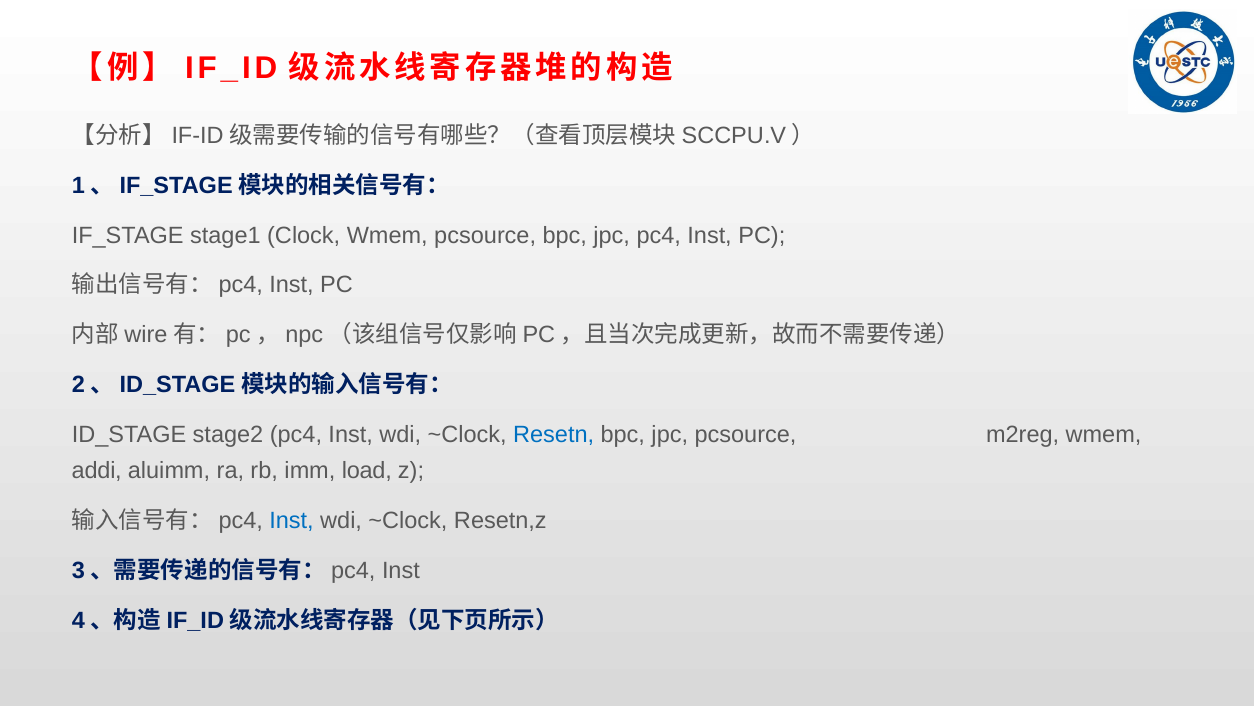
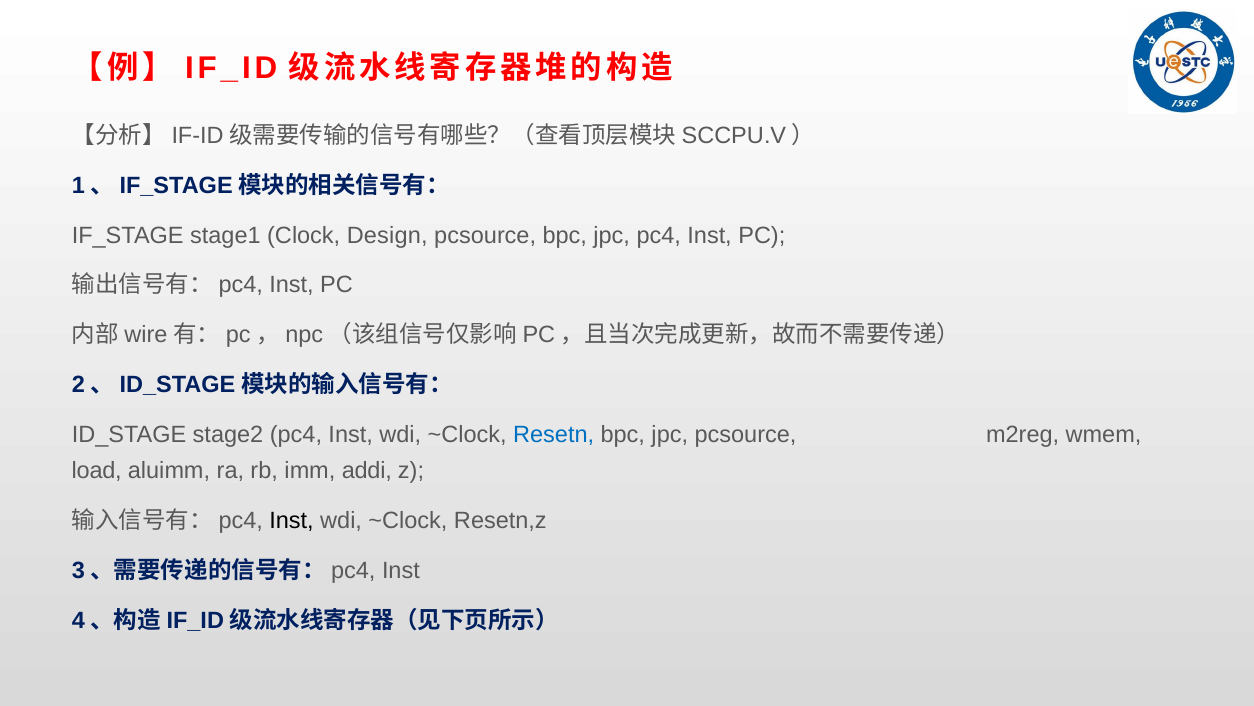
Clock Wmem: Wmem -> Design
addi: addi -> load
load: load -> addi
Inst at (292, 520) colour: blue -> black
